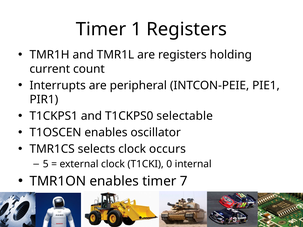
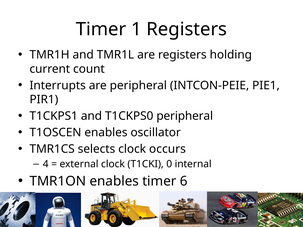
T1CKPS0 selectable: selectable -> peripheral
5: 5 -> 4
7: 7 -> 6
